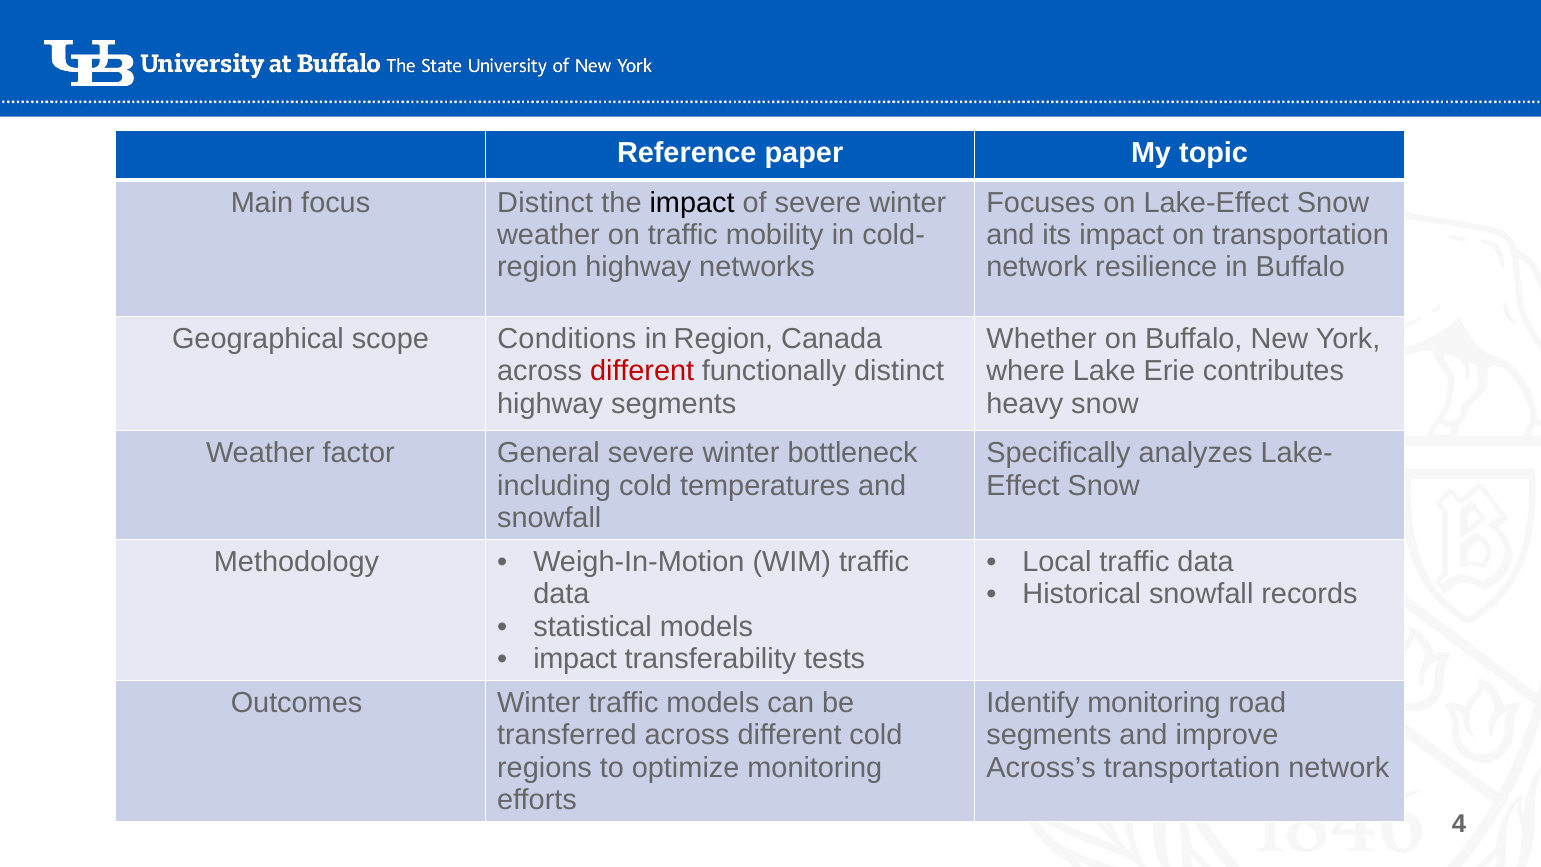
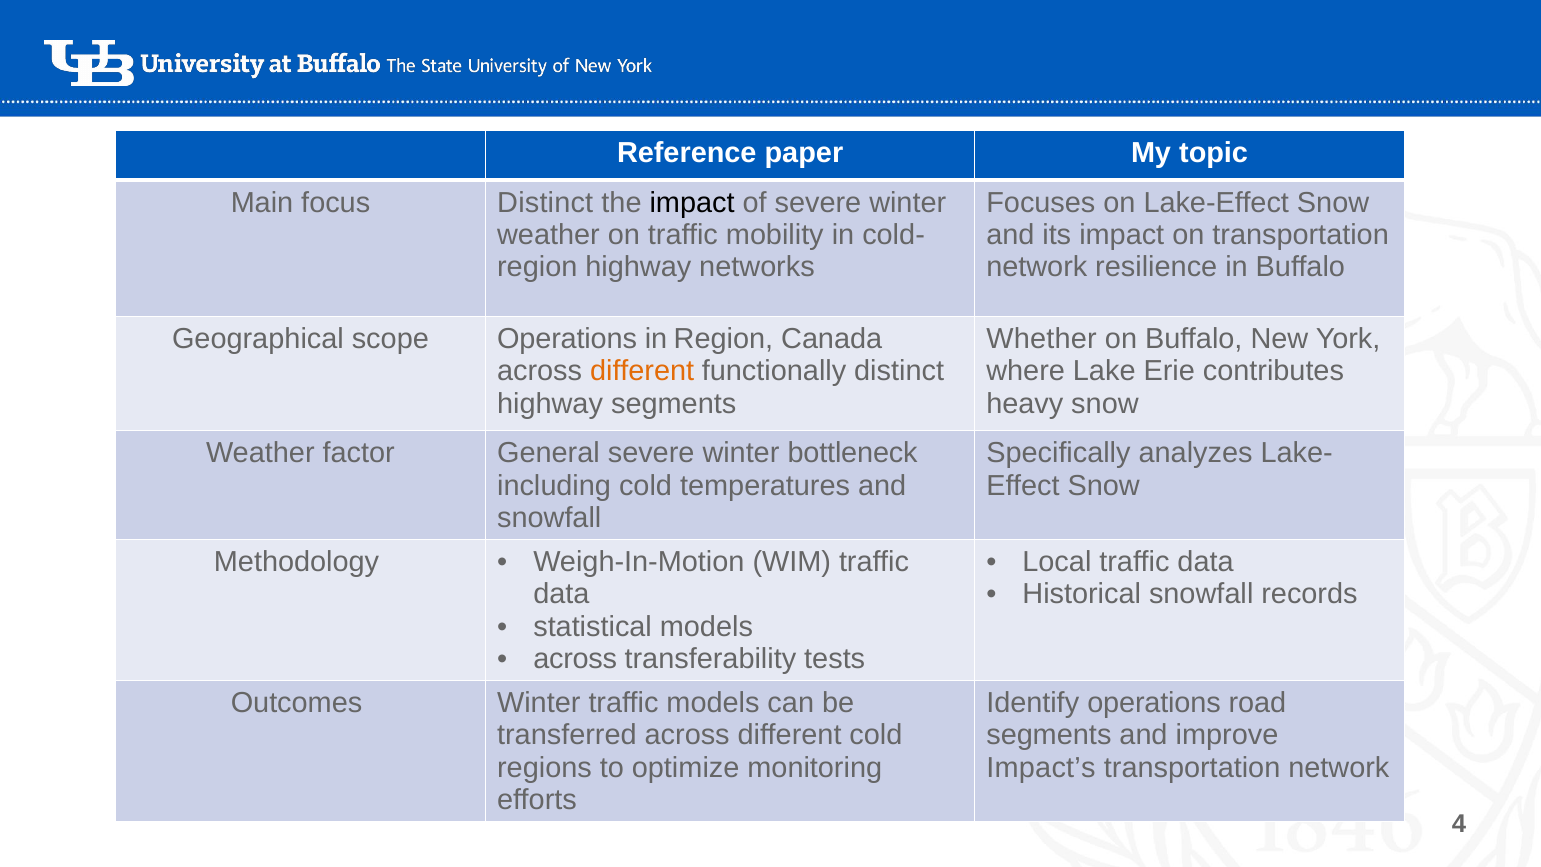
scope Conditions: Conditions -> Operations
different at (642, 371) colour: red -> orange
impact at (575, 659): impact -> across
Identify monitoring: monitoring -> operations
Across’s: Across’s -> Impact’s
